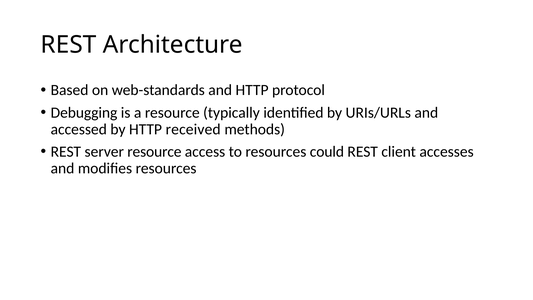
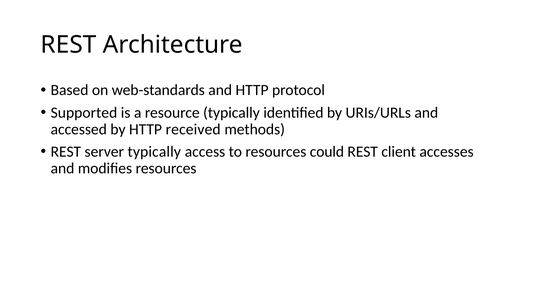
Debugging: Debugging -> Supported
server resource: resource -> typically
